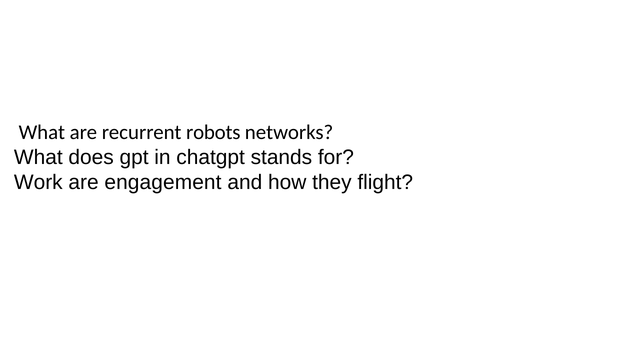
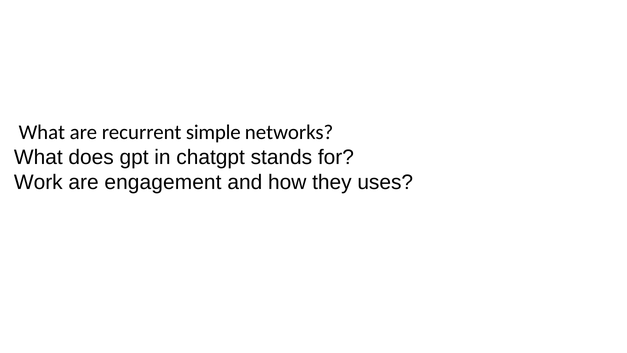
robots: robots -> simple
flight: flight -> uses
